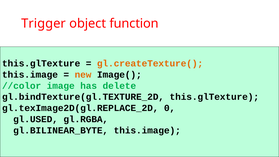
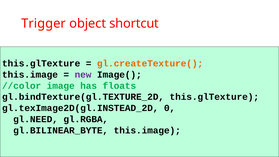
function: function -> shortcut
new colour: orange -> purple
delete: delete -> floats
gl.texImage2D(gl.REPLACE_2D: gl.texImage2D(gl.REPLACE_2D -> gl.texImage2D(gl.INSTEAD_2D
gl.USED: gl.USED -> gl.NEED
